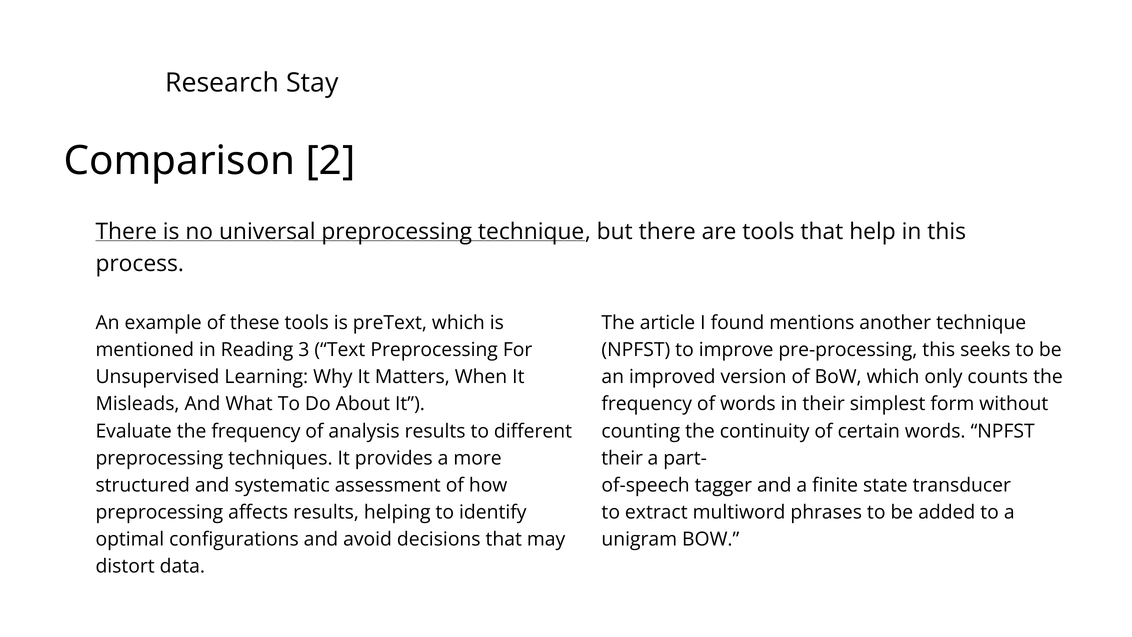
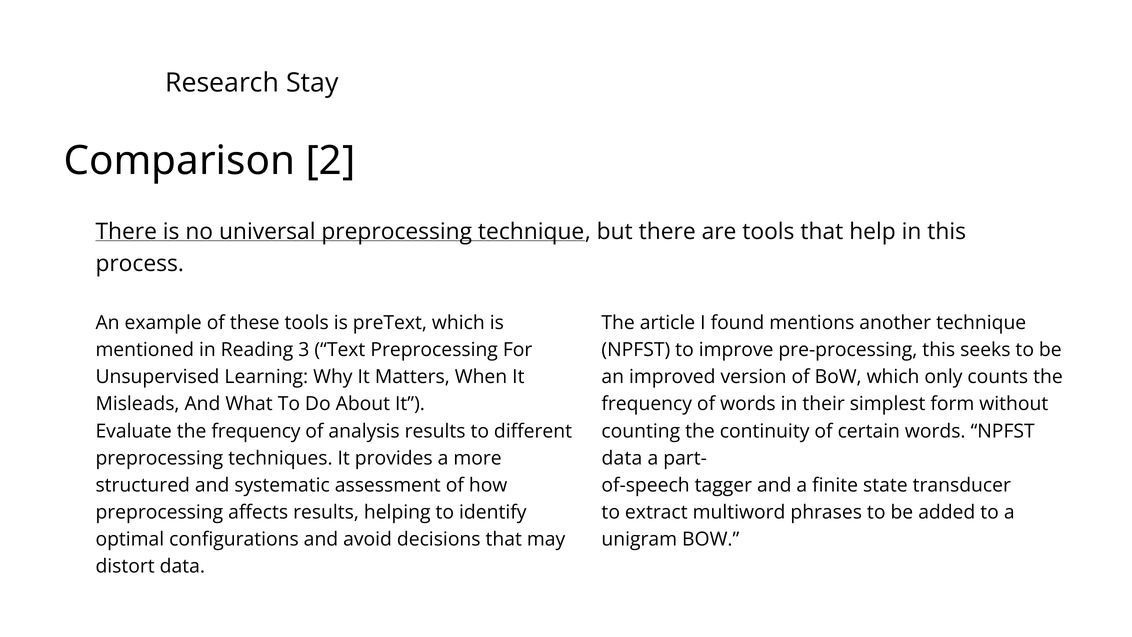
their at (622, 458): their -> data
